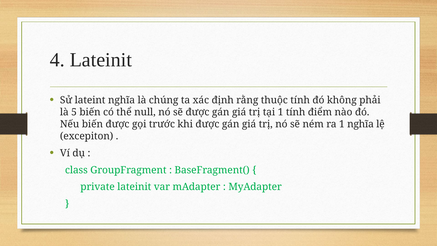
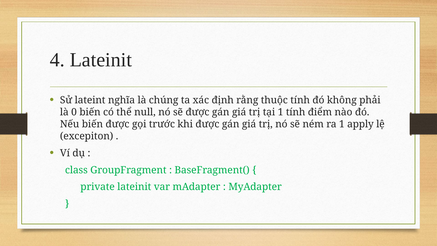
5: 5 -> 0
1 nghĩa: nghĩa -> apply
